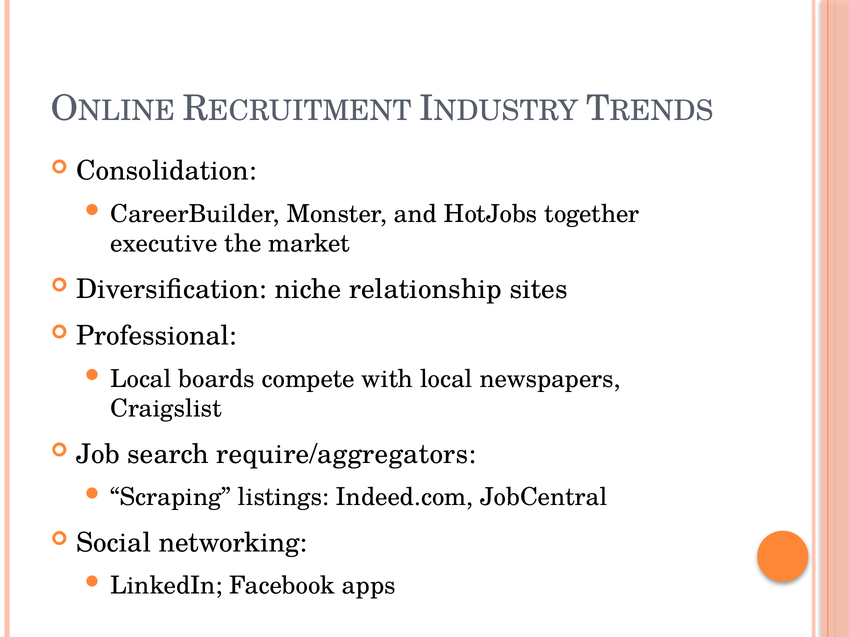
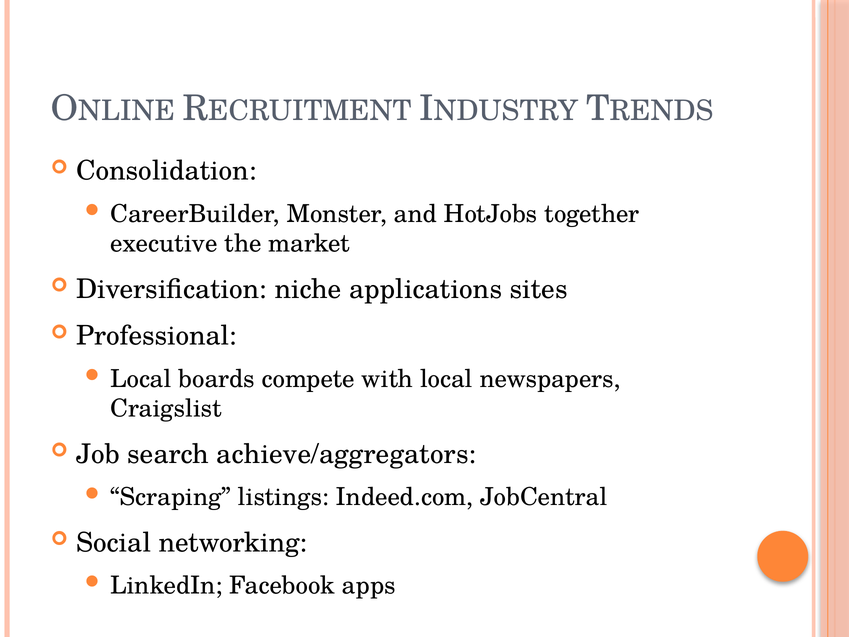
relationship: relationship -> applications
require/aggregators: require/aggregators -> achieve/aggregators
